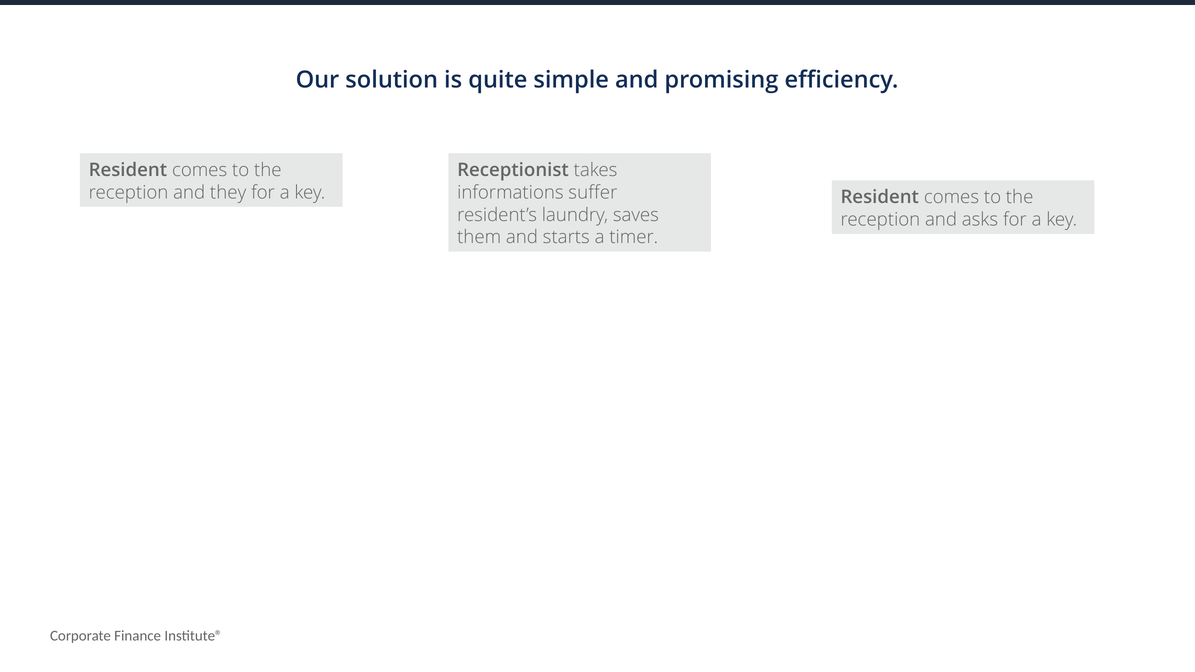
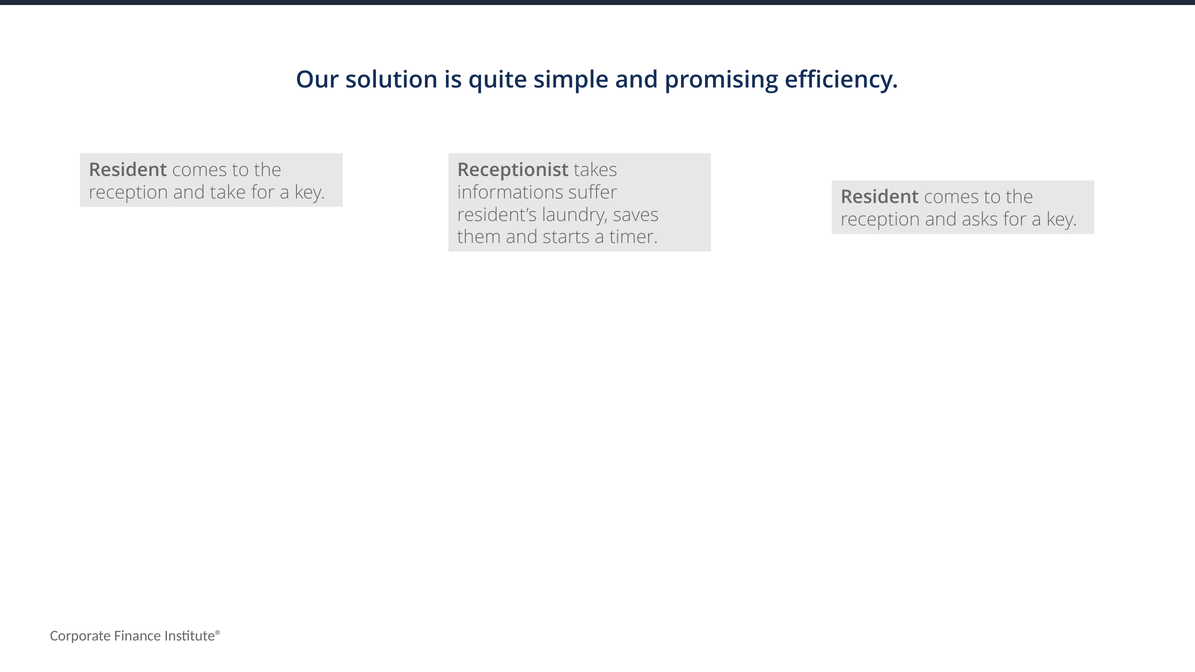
they: they -> take
